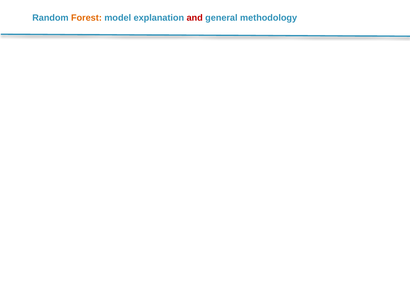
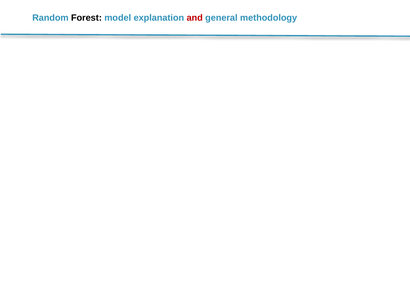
Forest colour: orange -> black
